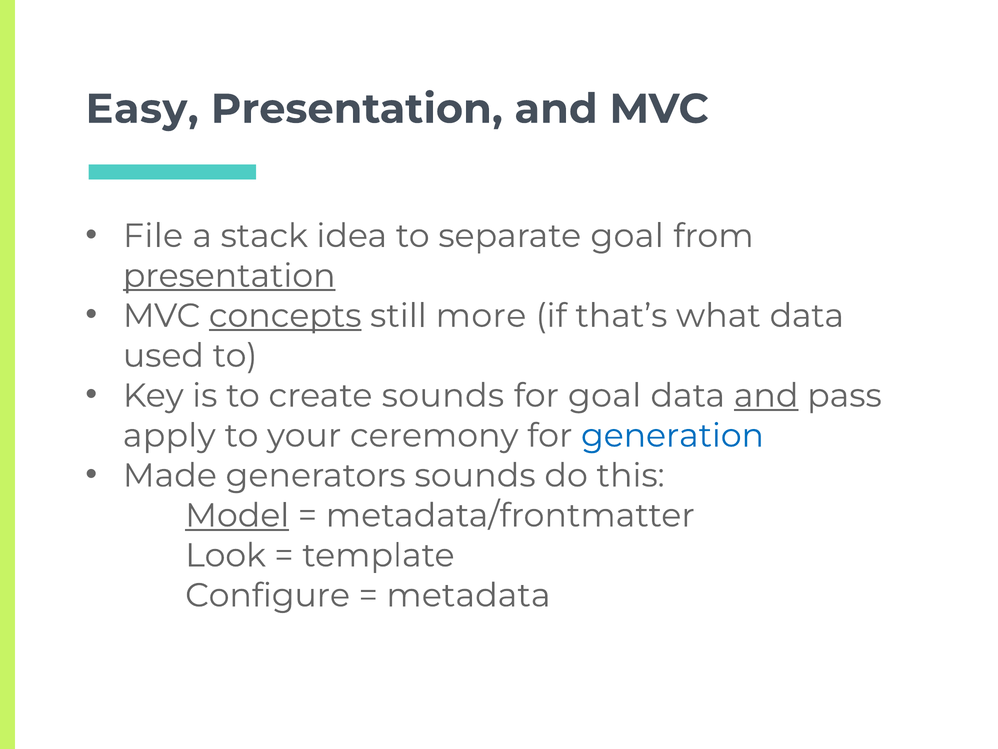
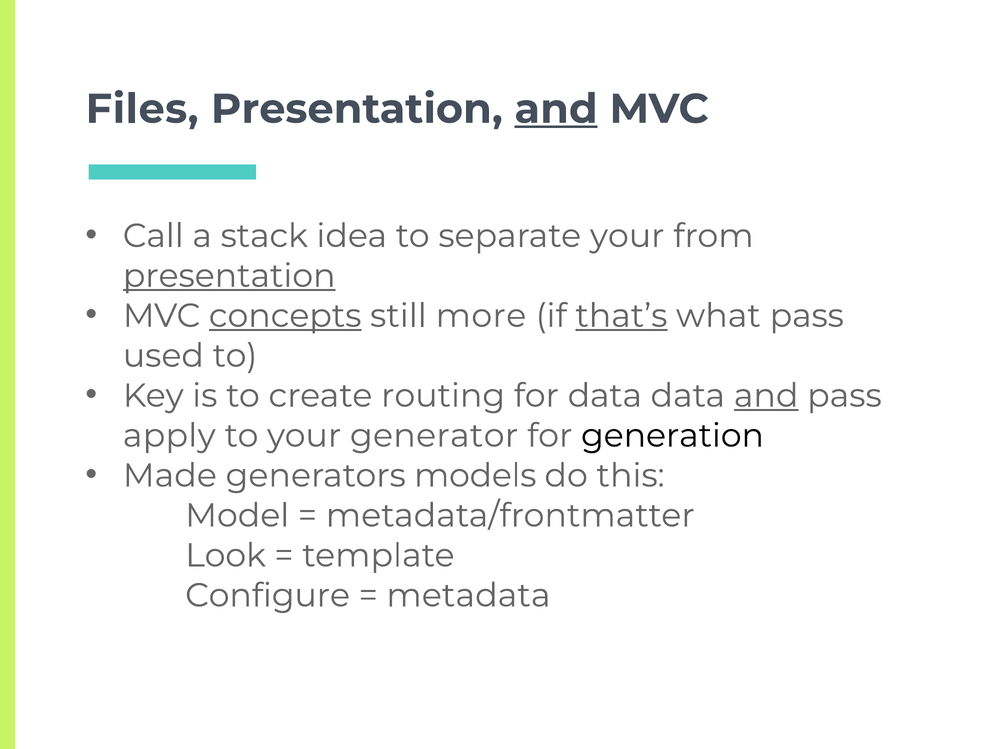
Easy: Easy -> Files
and at (556, 109) underline: none -> present
File: File -> Call
separate goal: goal -> your
that’s underline: none -> present
what data: data -> pass
create sounds: sounds -> routing
for goal: goal -> data
ceremony: ceremony -> generator
generation colour: blue -> black
generators sounds: sounds -> models
Model underline: present -> none
